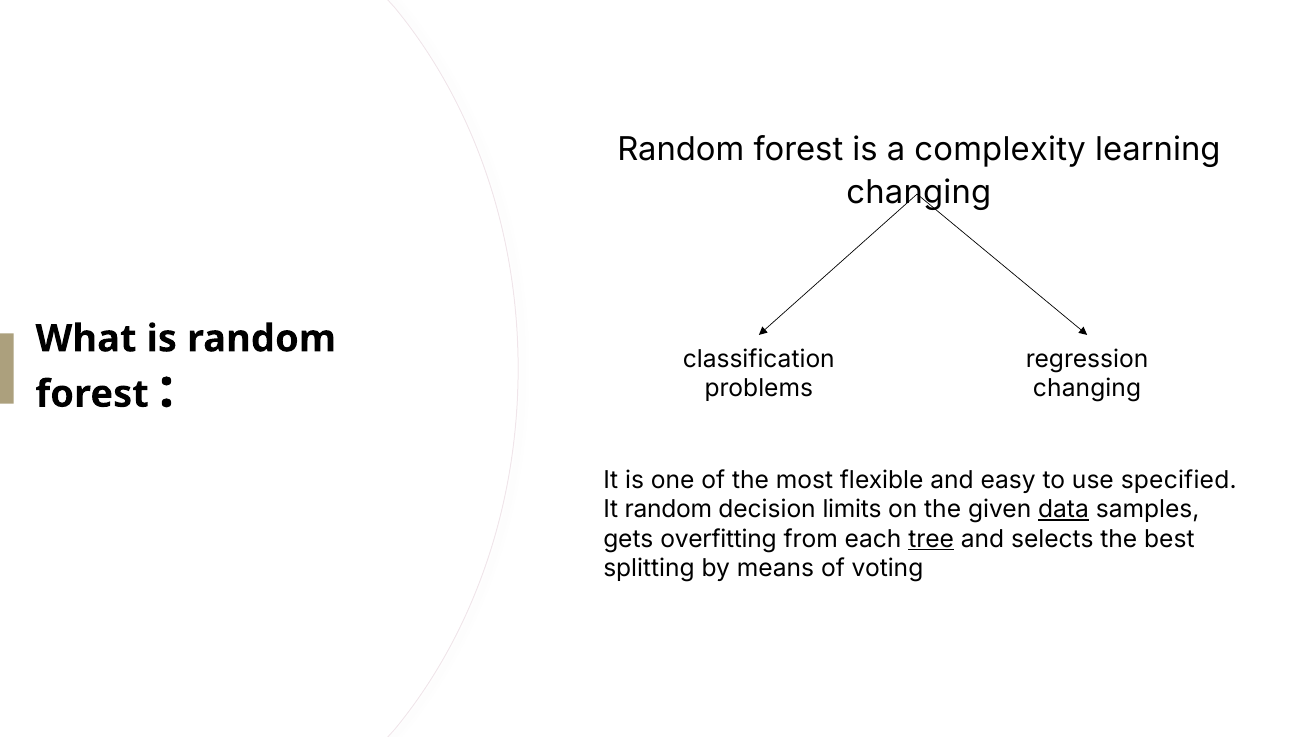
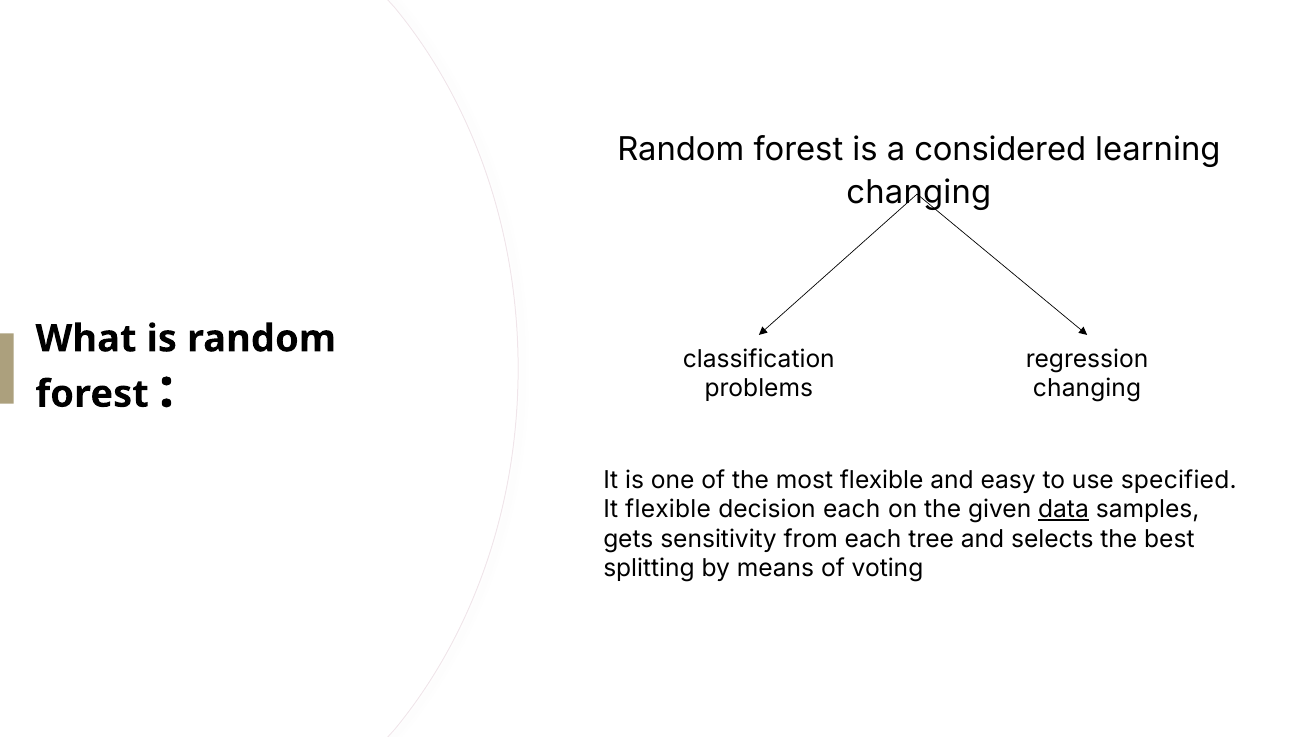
complexity: complexity -> considered
It random: random -> flexible
decision limits: limits -> each
overfitting: overfitting -> sensitivity
tree underline: present -> none
